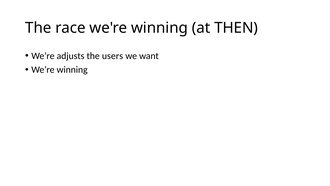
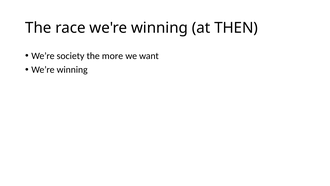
adjusts: adjusts -> society
users: users -> more
